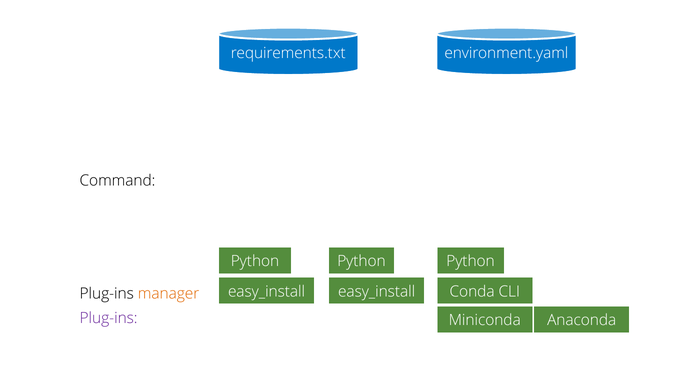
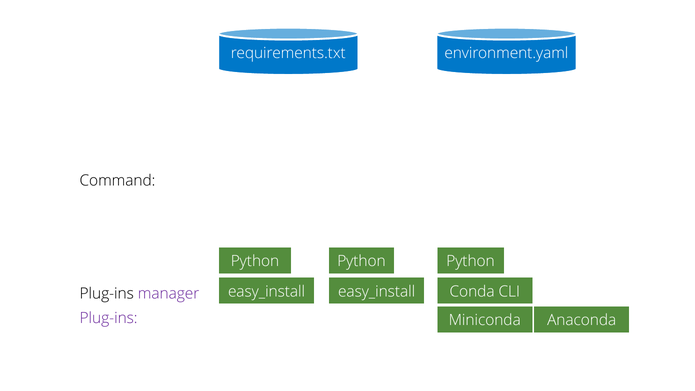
manager colour: orange -> purple
